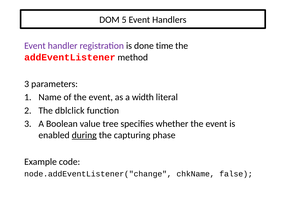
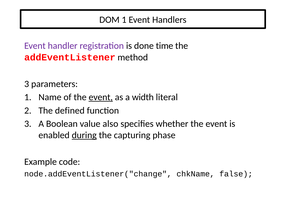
DOM 5: 5 -> 1
event at (101, 97) underline: none -> present
dblclick: dblclick -> defined
tree: tree -> also
